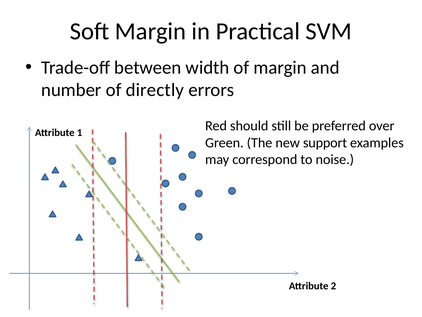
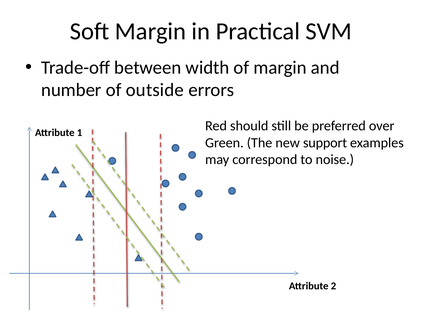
directly: directly -> outside
